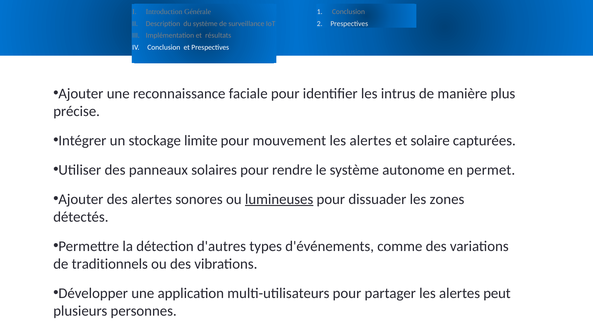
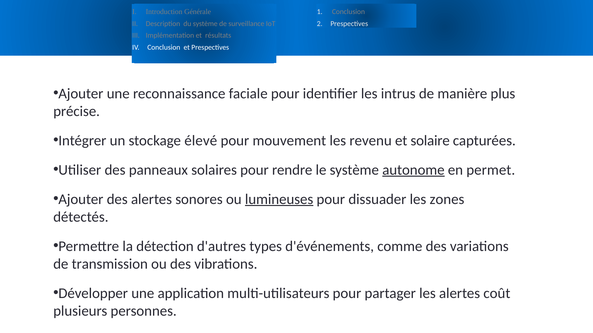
limite: limite -> élevé
alertes at (371, 141): alertes -> revenu
autonome underline: none -> present
traditionnels: traditionnels -> transmission
peut: peut -> coût
